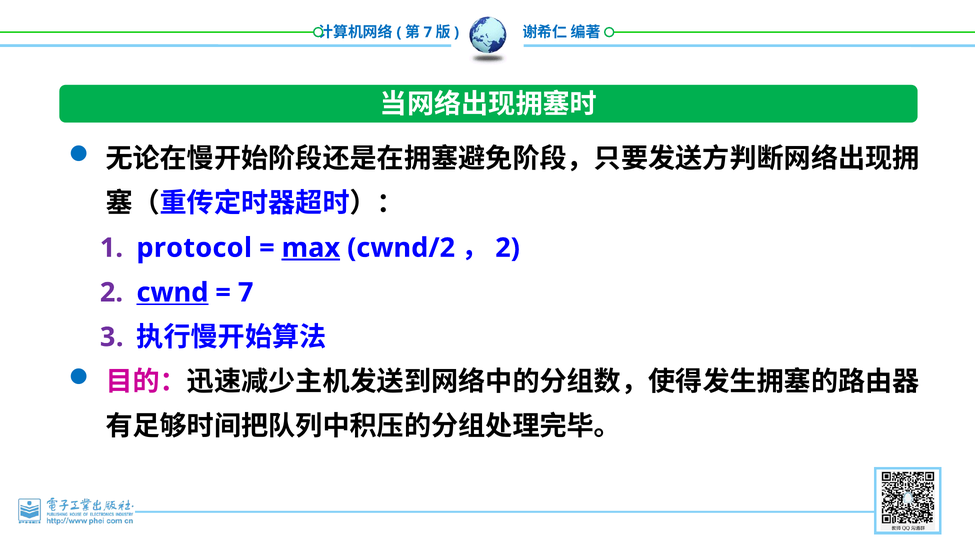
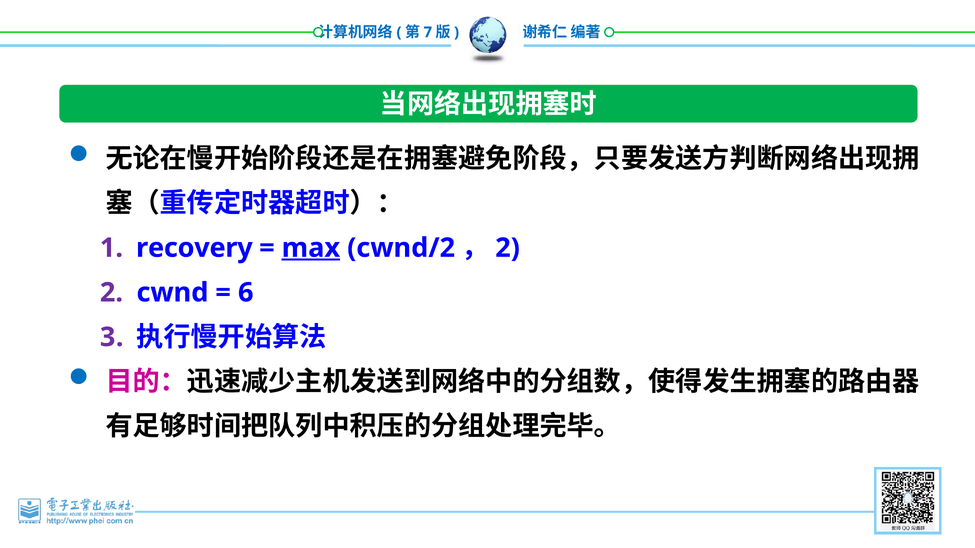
protocol: protocol -> recovery
cwnd underline: present -> none
7 at (246, 293): 7 -> 6
